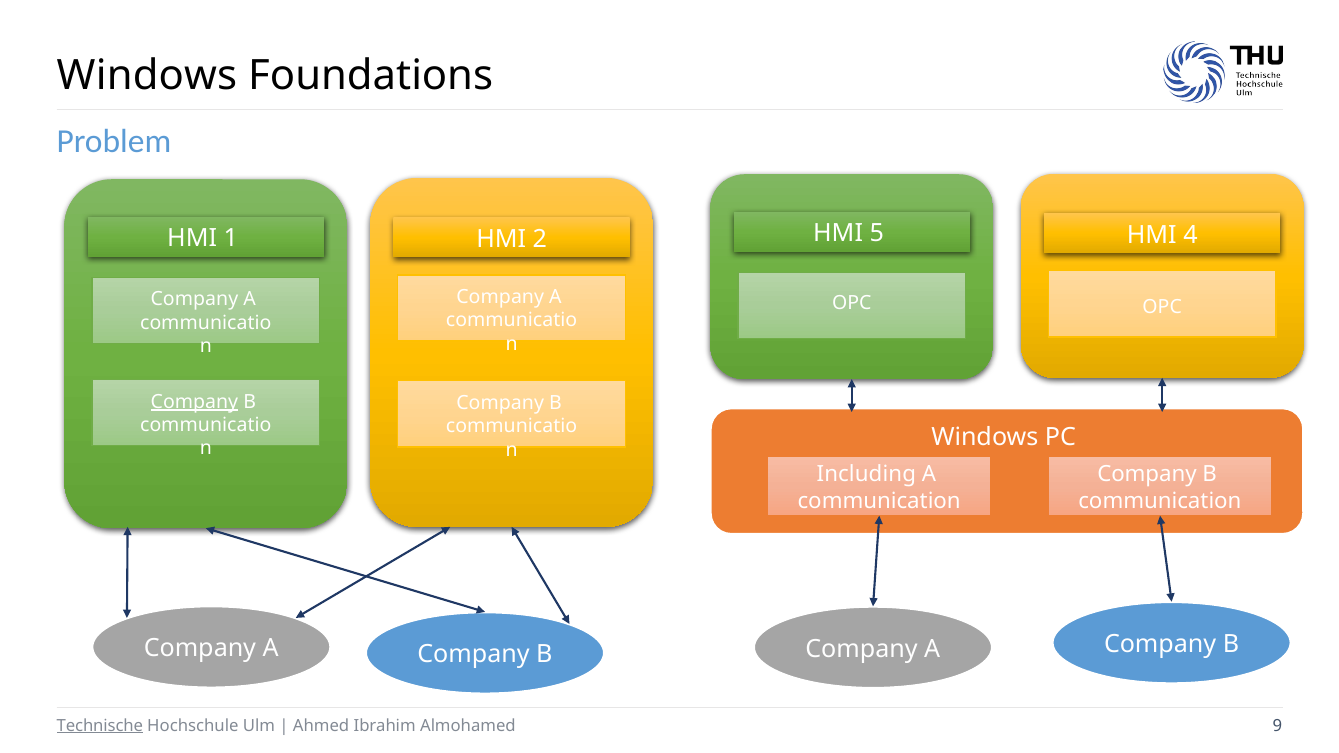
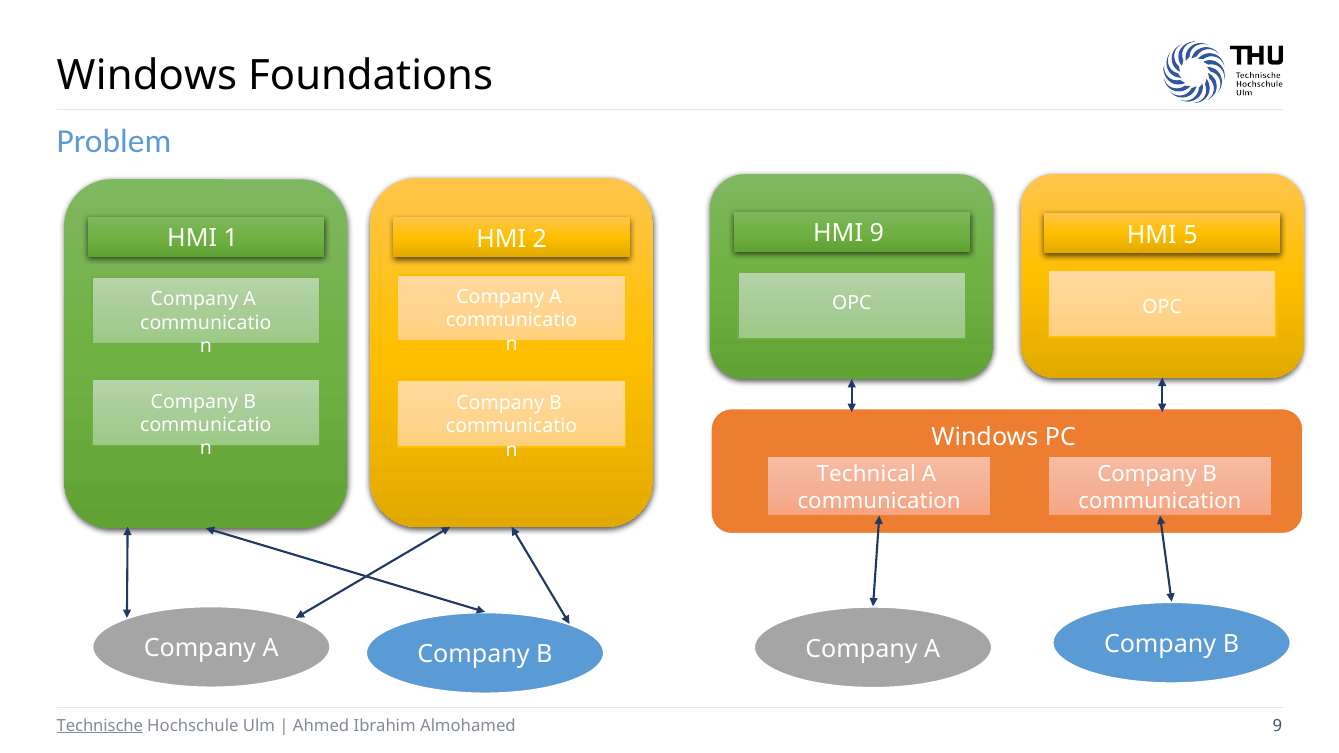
HMI 5: 5 -> 9
4: 4 -> 5
Company at (194, 402) underline: present -> none
Including: Including -> Technical
